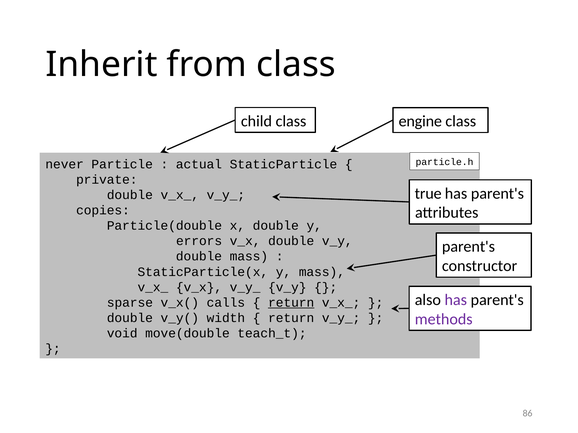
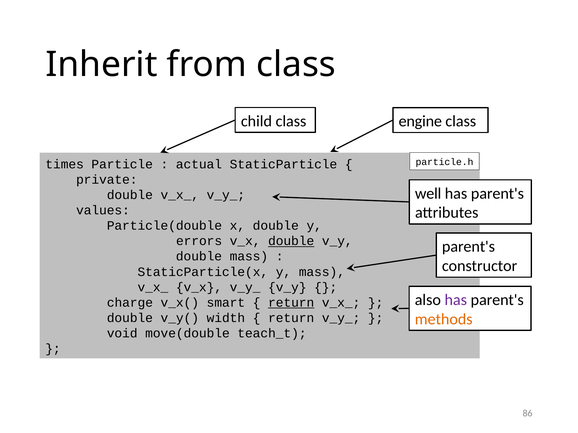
never: never -> times
true: true -> well
copies: copies -> values
double at (291, 241) underline: none -> present
sparse: sparse -> charge
calls: calls -> smart
methods colour: purple -> orange
